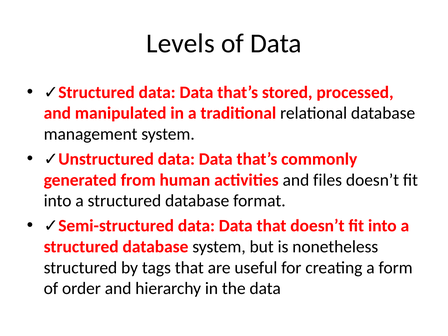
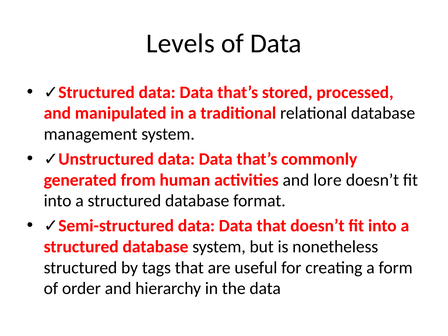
files: files -> lore
